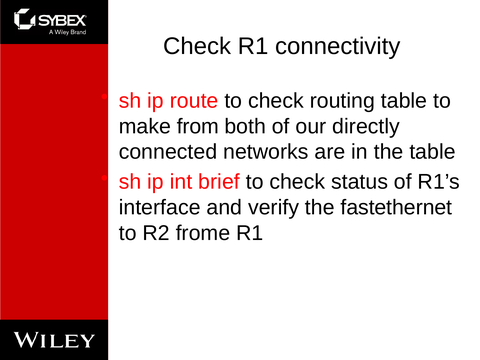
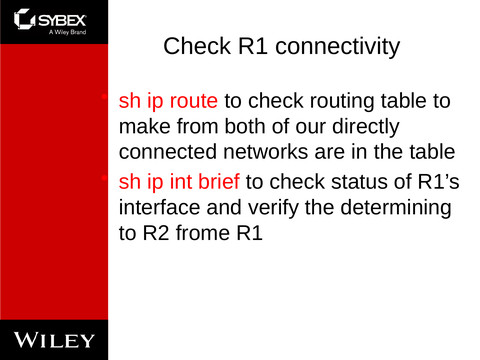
fastethernet: fastethernet -> determining
